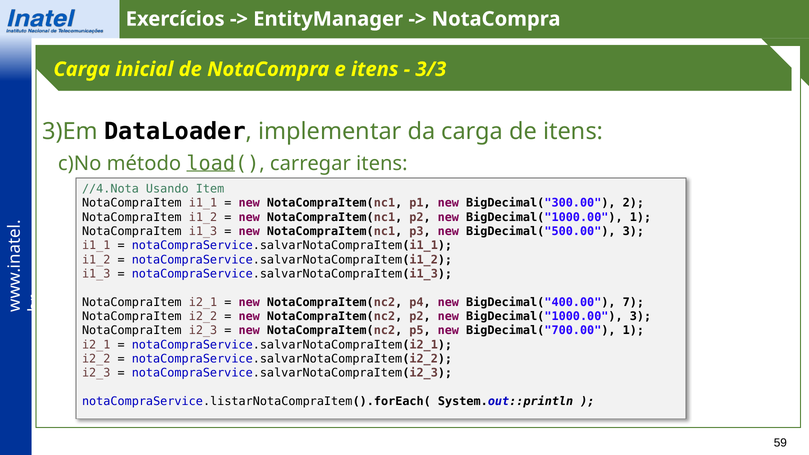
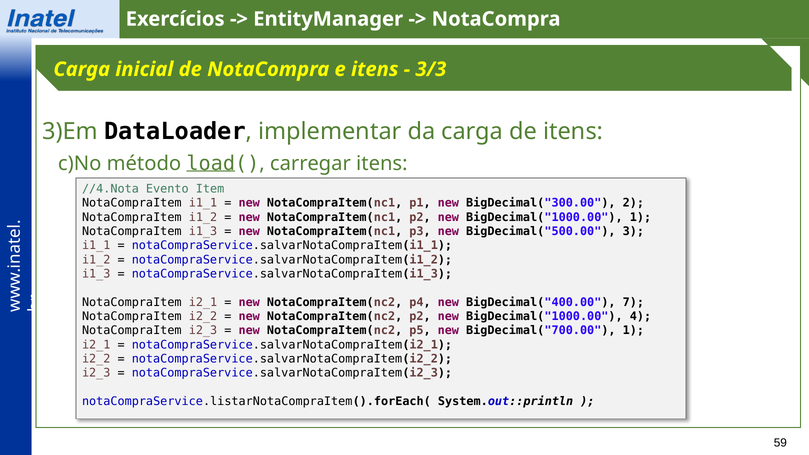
Usando: Usando -> Evento
BigDecimal("1000.00 3: 3 -> 4
